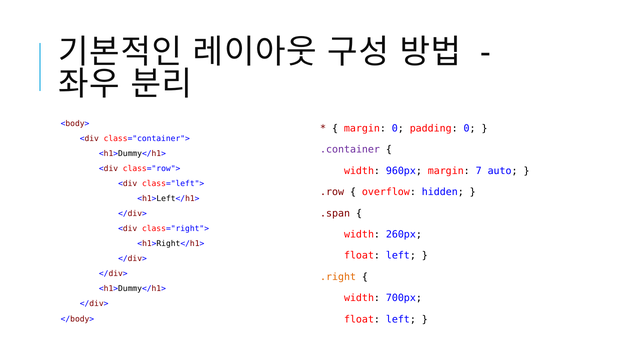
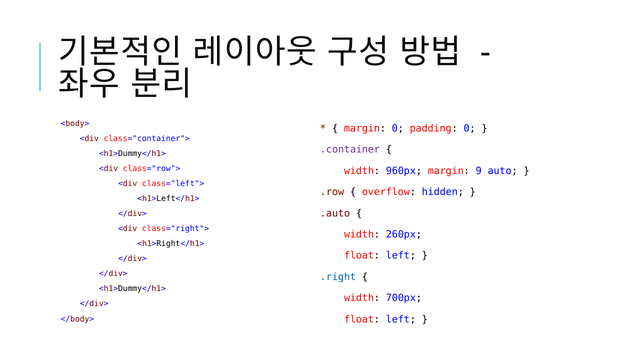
7: 7 -> 9
.span: .span -> .auto
.right colour: orange -> blue
